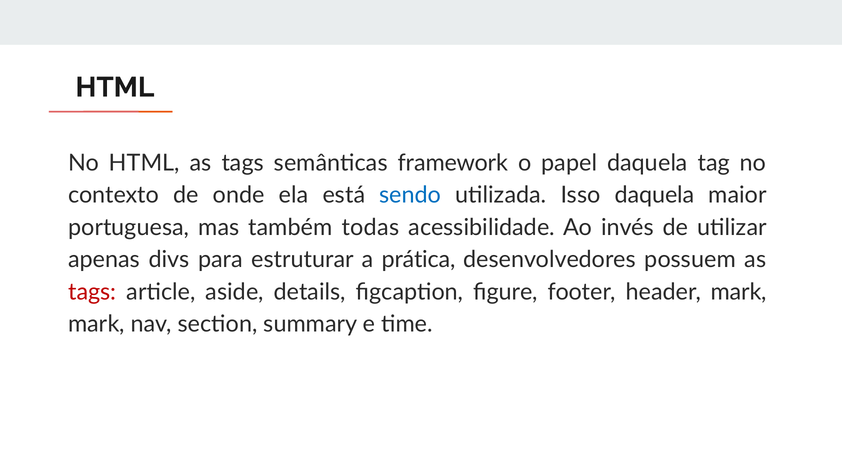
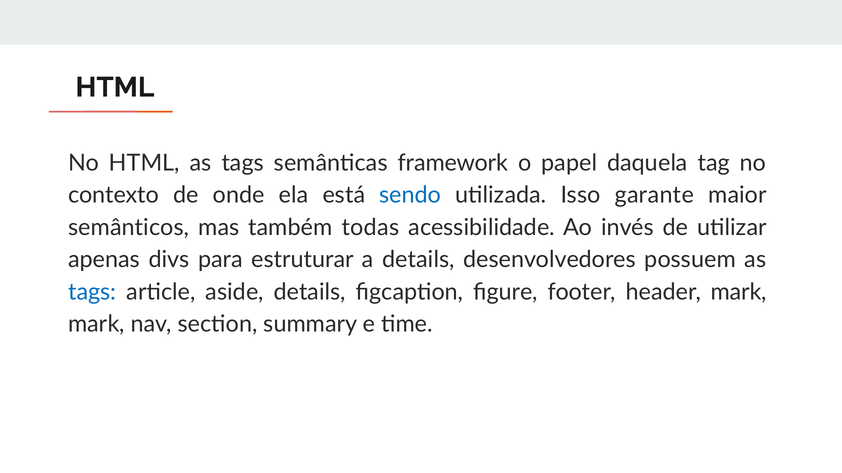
Isso daquela: daquela -> garante
portuguesa: portuguesa -> semânticos
a prática: prática -> details
tags at (92, 292) colour: red -> blue
